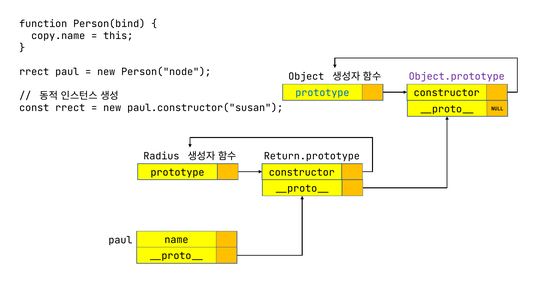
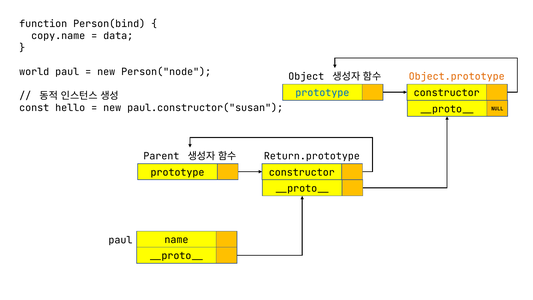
this: this -> data
rrect at (34, 72): rrect -> world
Object.prototype colour: purple -> orange
const rrect: rrect -> hello
Radius: Radius -> Parent
